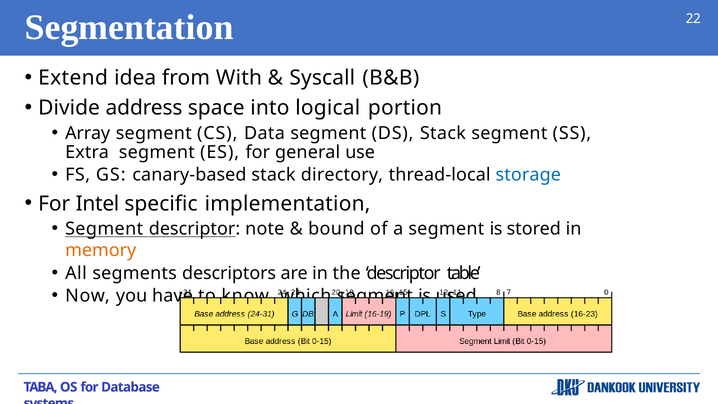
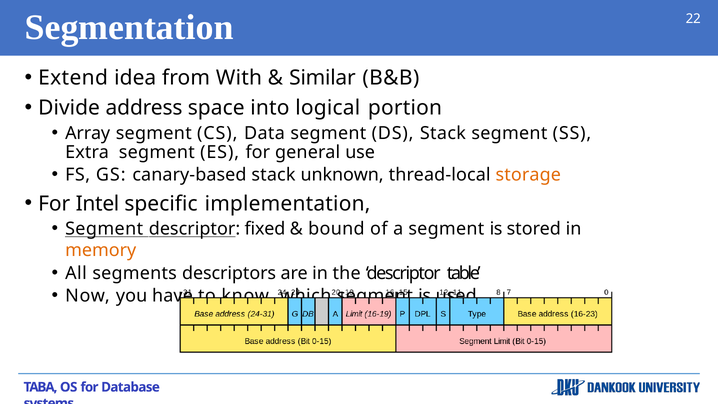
Syscall: Syscall -> Similar
directory: directory -> unknown
storage colour: blue -> orange
note: note -> fixed
